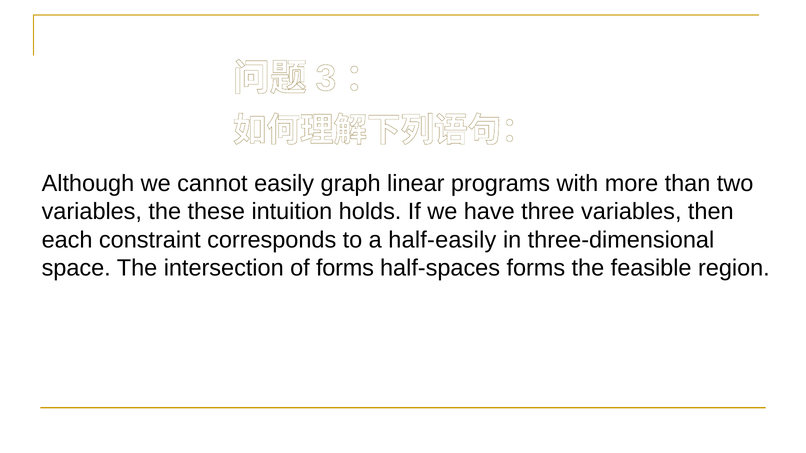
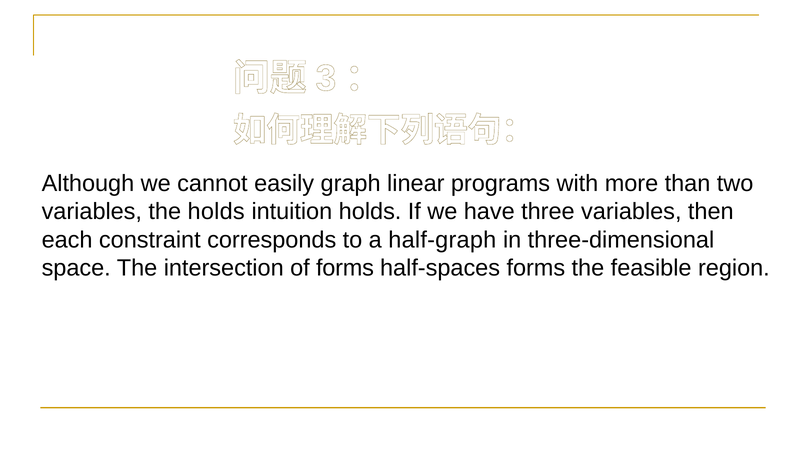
the these: these -> holds
half-easily: half-easily -> half-graph
